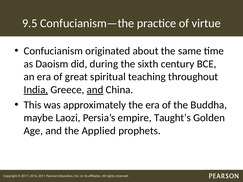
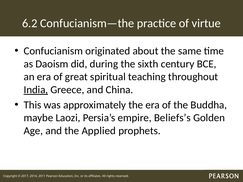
9.5: 9.5 -> 6.2
and at (95, 90) underline: present -> none
Taught’s: Taught’s -> Beliefs’s
